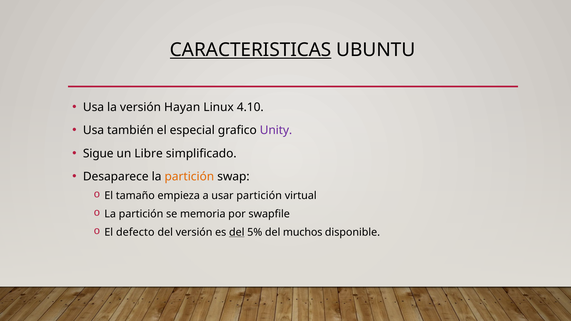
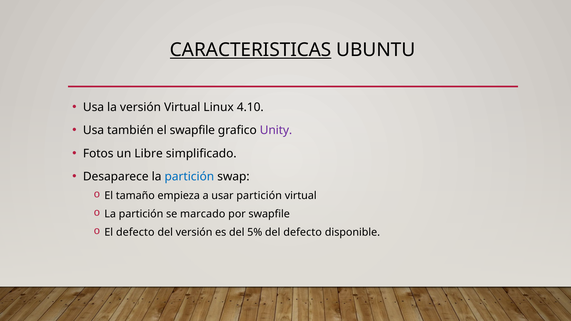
versión Hayan: Hayan -> Virtual
el especial: especial -> swapfile
Sigue: Sigue -> Fotos
partición at (189, 177) colour: orange -> blue
memoria: memoria -> marcado
del at (237, 232) underline: present -> none
del muchos: muchos -> defecto
